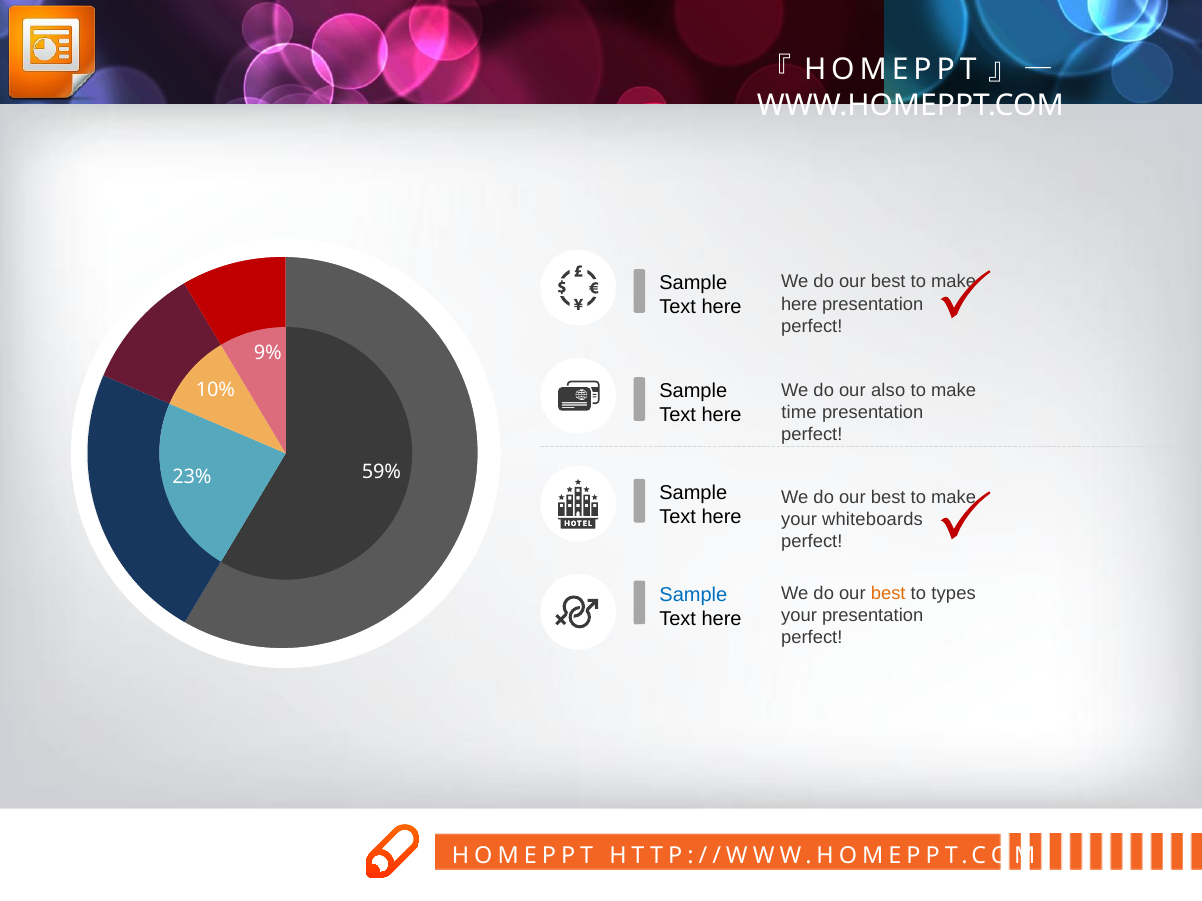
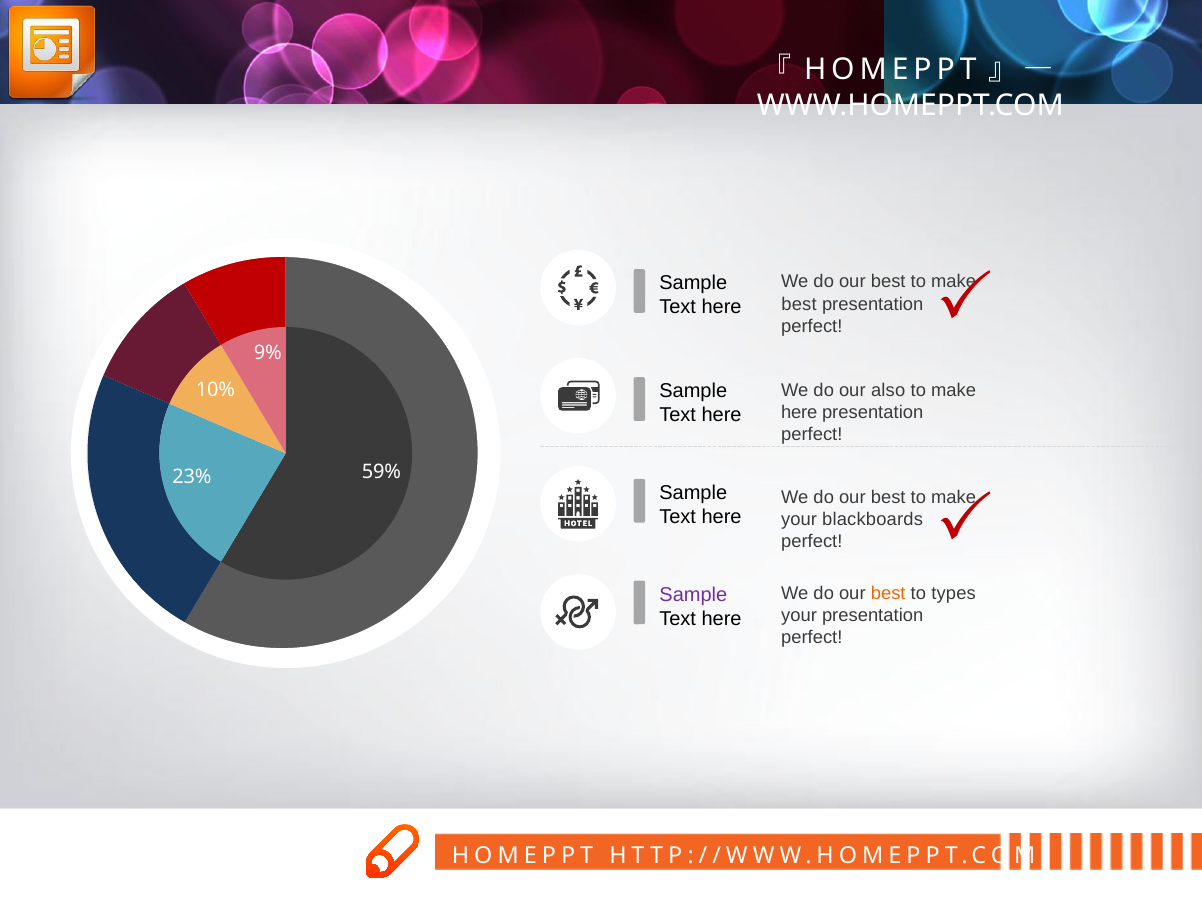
here at (799, 304): here -> best
time at (799, 413): time -> here
whiteboards: whiteboards -> blackboards
Sample at (693, 595) colour: blue -> purple
